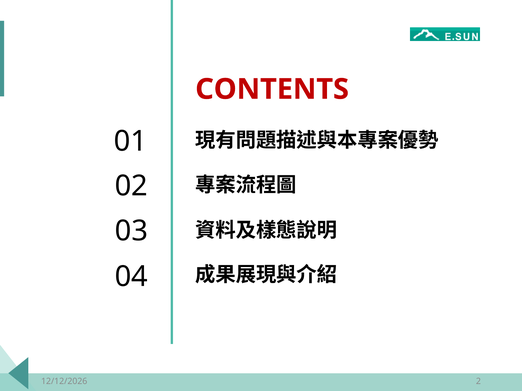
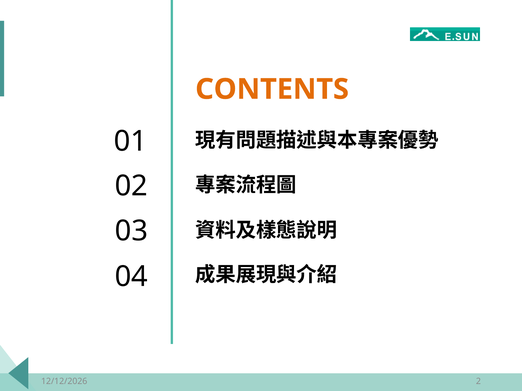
CONTENTS colour: red -> orange
